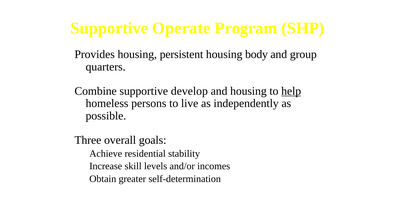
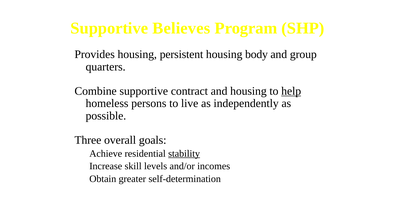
Operate: Operate -> Believes
develop: develop -> contract
stability underline: none -> present
